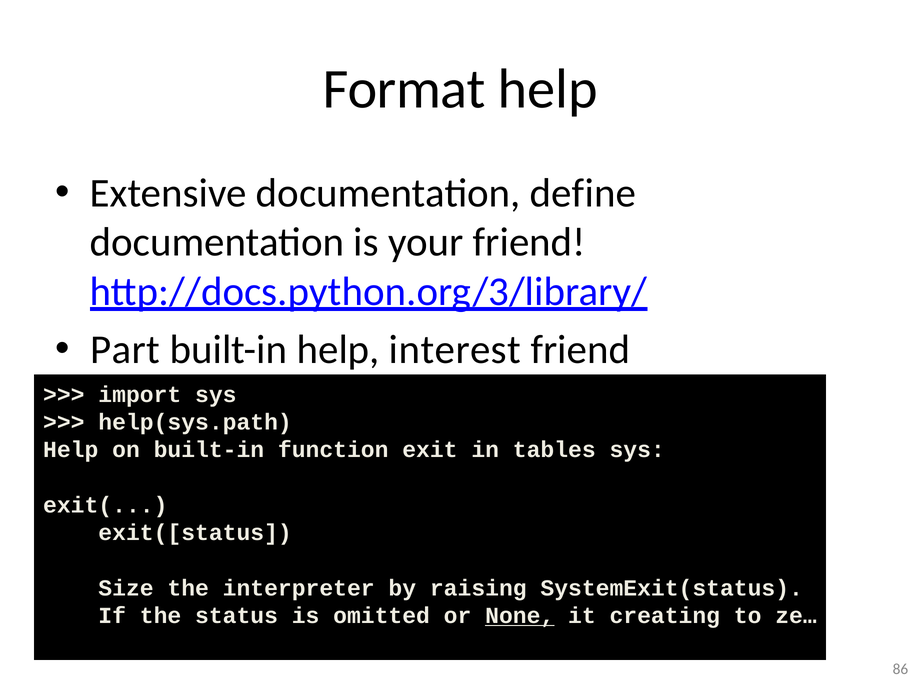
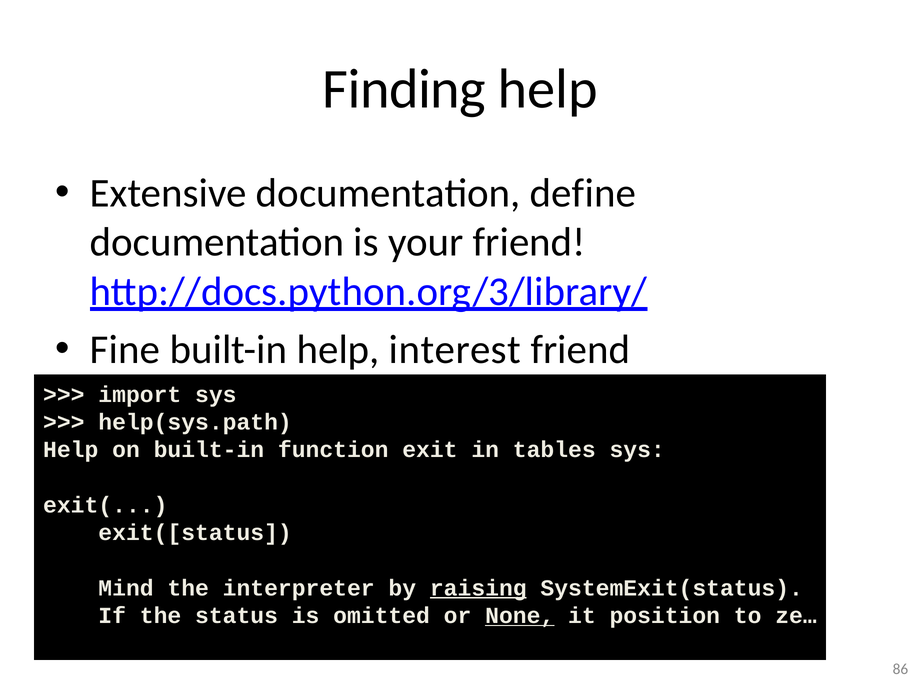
Format: Format -> Finding
Part: Part -> Fine
Size: Size -> Mind
raising underline: none -> present
creating: creating -> position
